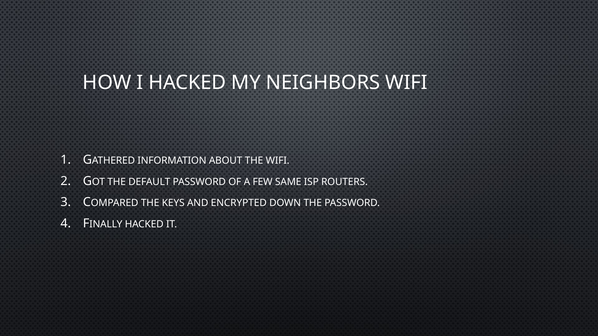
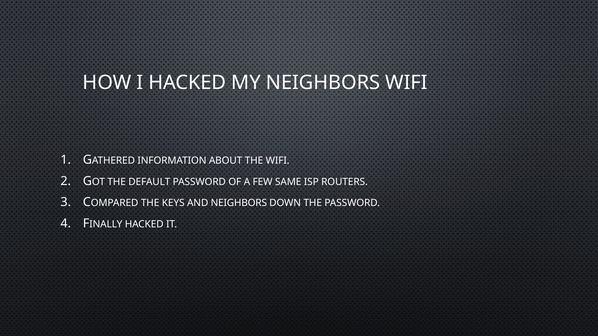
AND ENCRYPTED: ENCRYPTED -> NEIGHBORS
